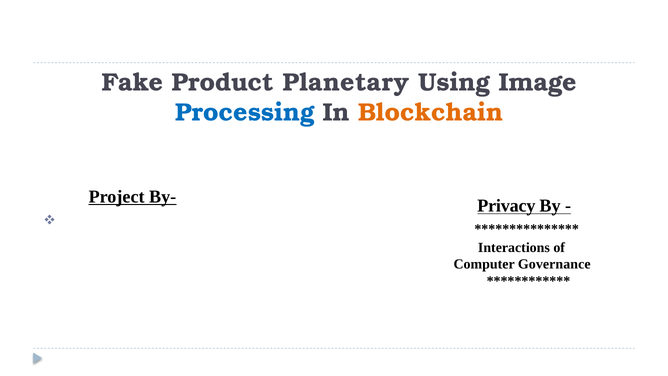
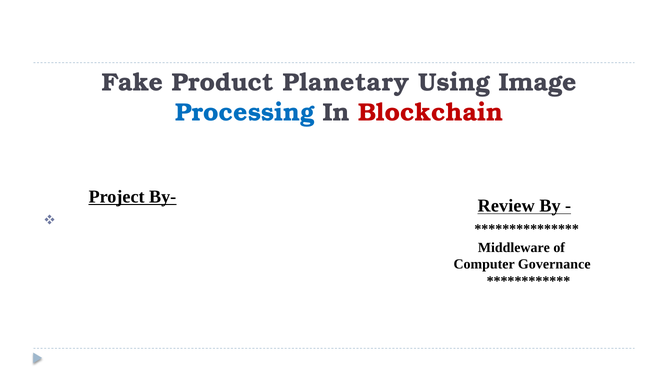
Blockchain colour: orange -> red
Privacy: Privacy -> Review
Interactions: Interactions -> Middleware
